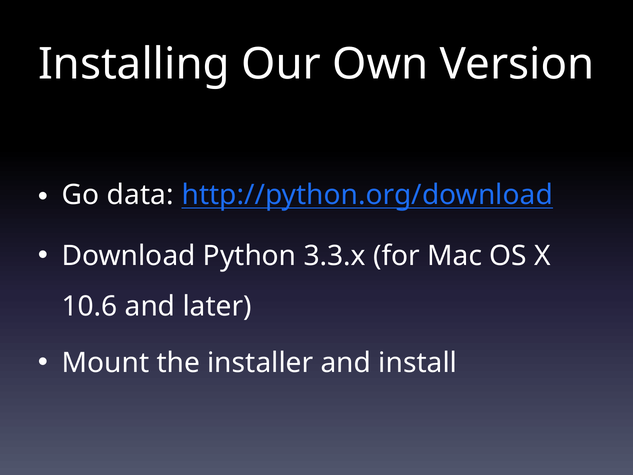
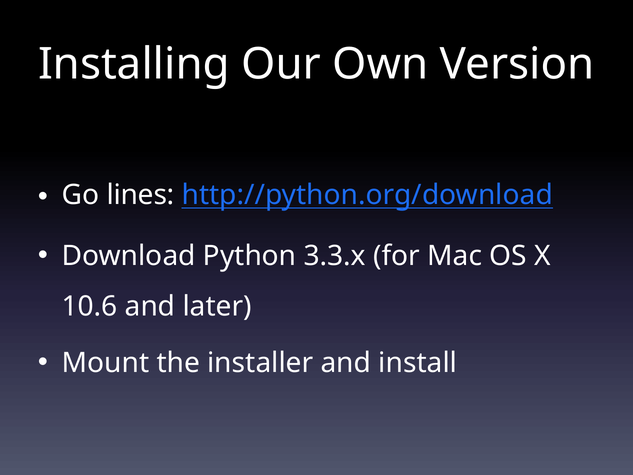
data: data -> lines
